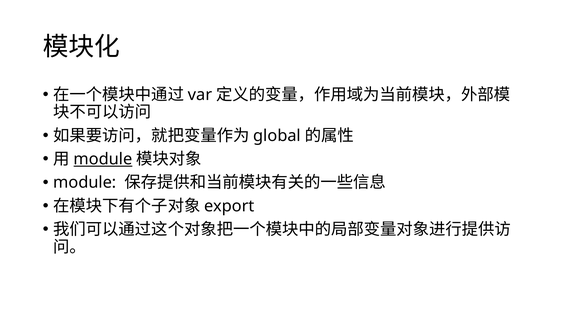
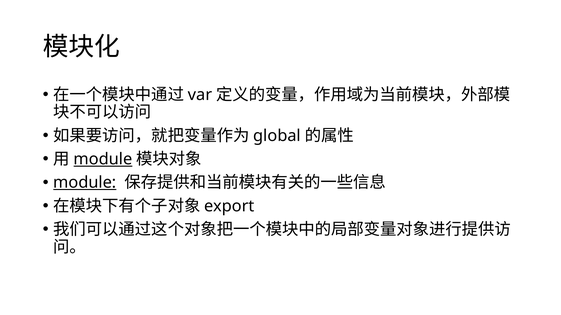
module at (85, 183) underline: none -> present
